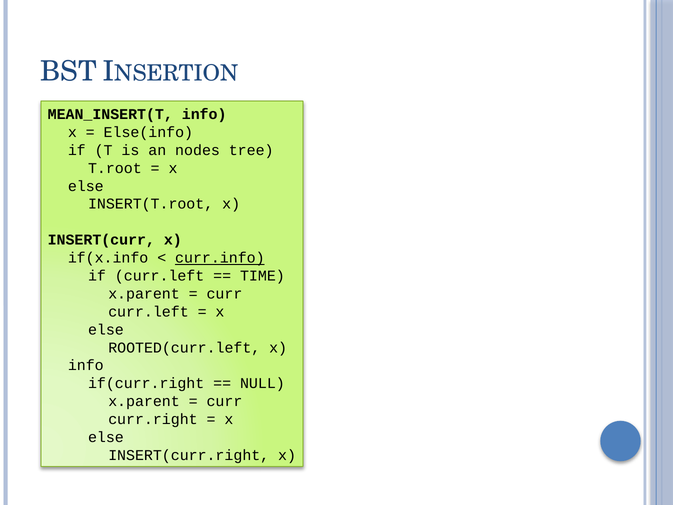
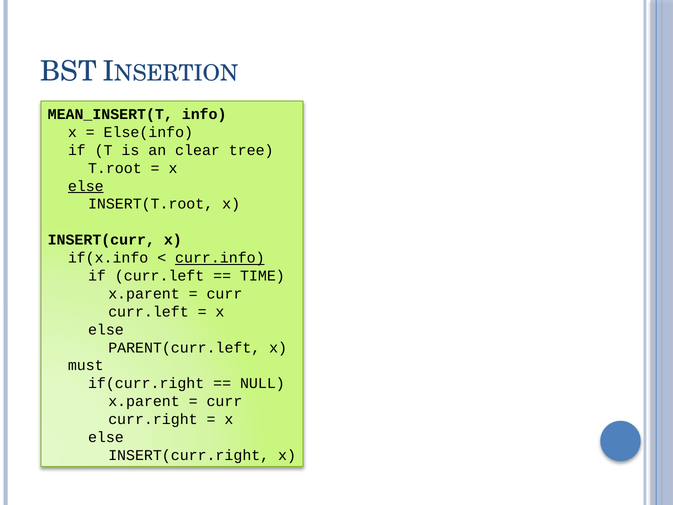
nodes: nodes -> clear
else at (86, 186) underline: none -> present
ROOTED(curr.left: ROOTED(curr.left -> PARENT(curr.left
info at (86, 365): info -> must
